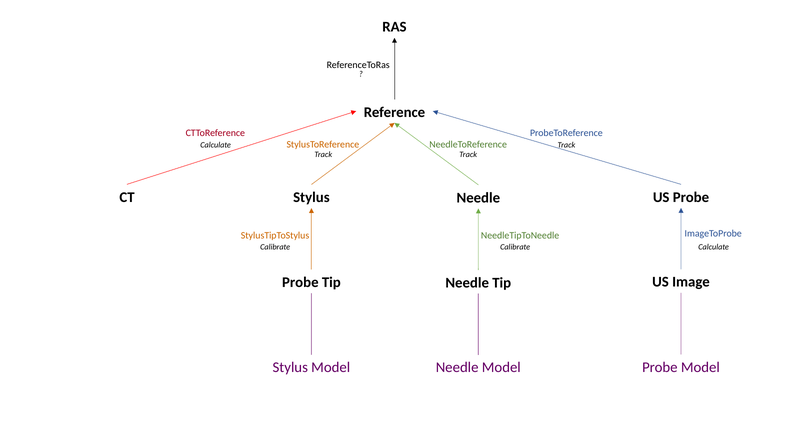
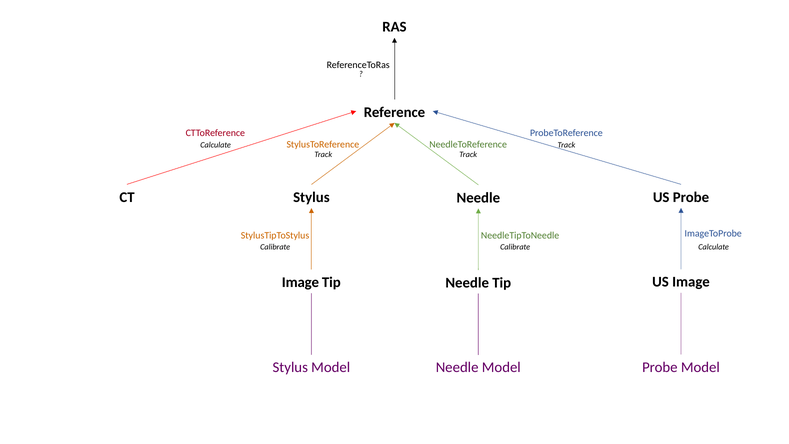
Probe at (300, 282): Probe -> Image
